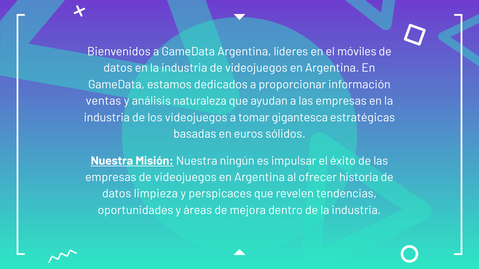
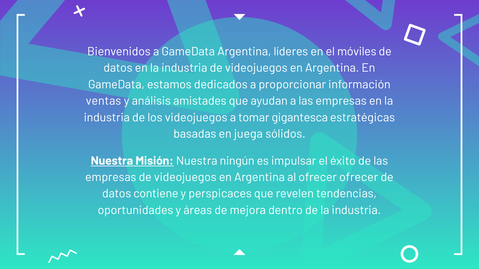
naturaleza: naturaleza -> amistades
euros: euros -> juega
ofrecer historia: historia -> ofrecer
limpieza: limpieza -> contiene
